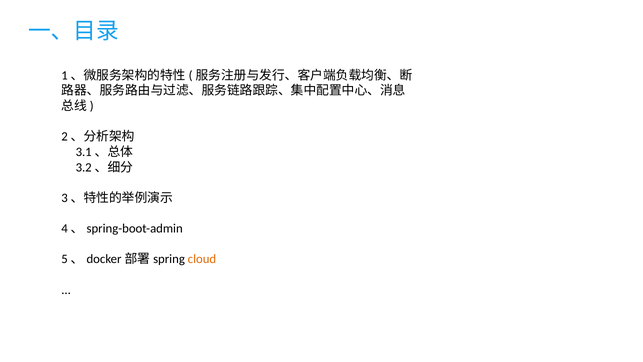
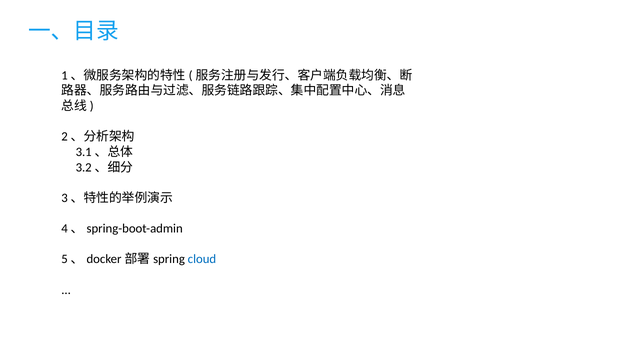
cloud colour: orange -> blue
